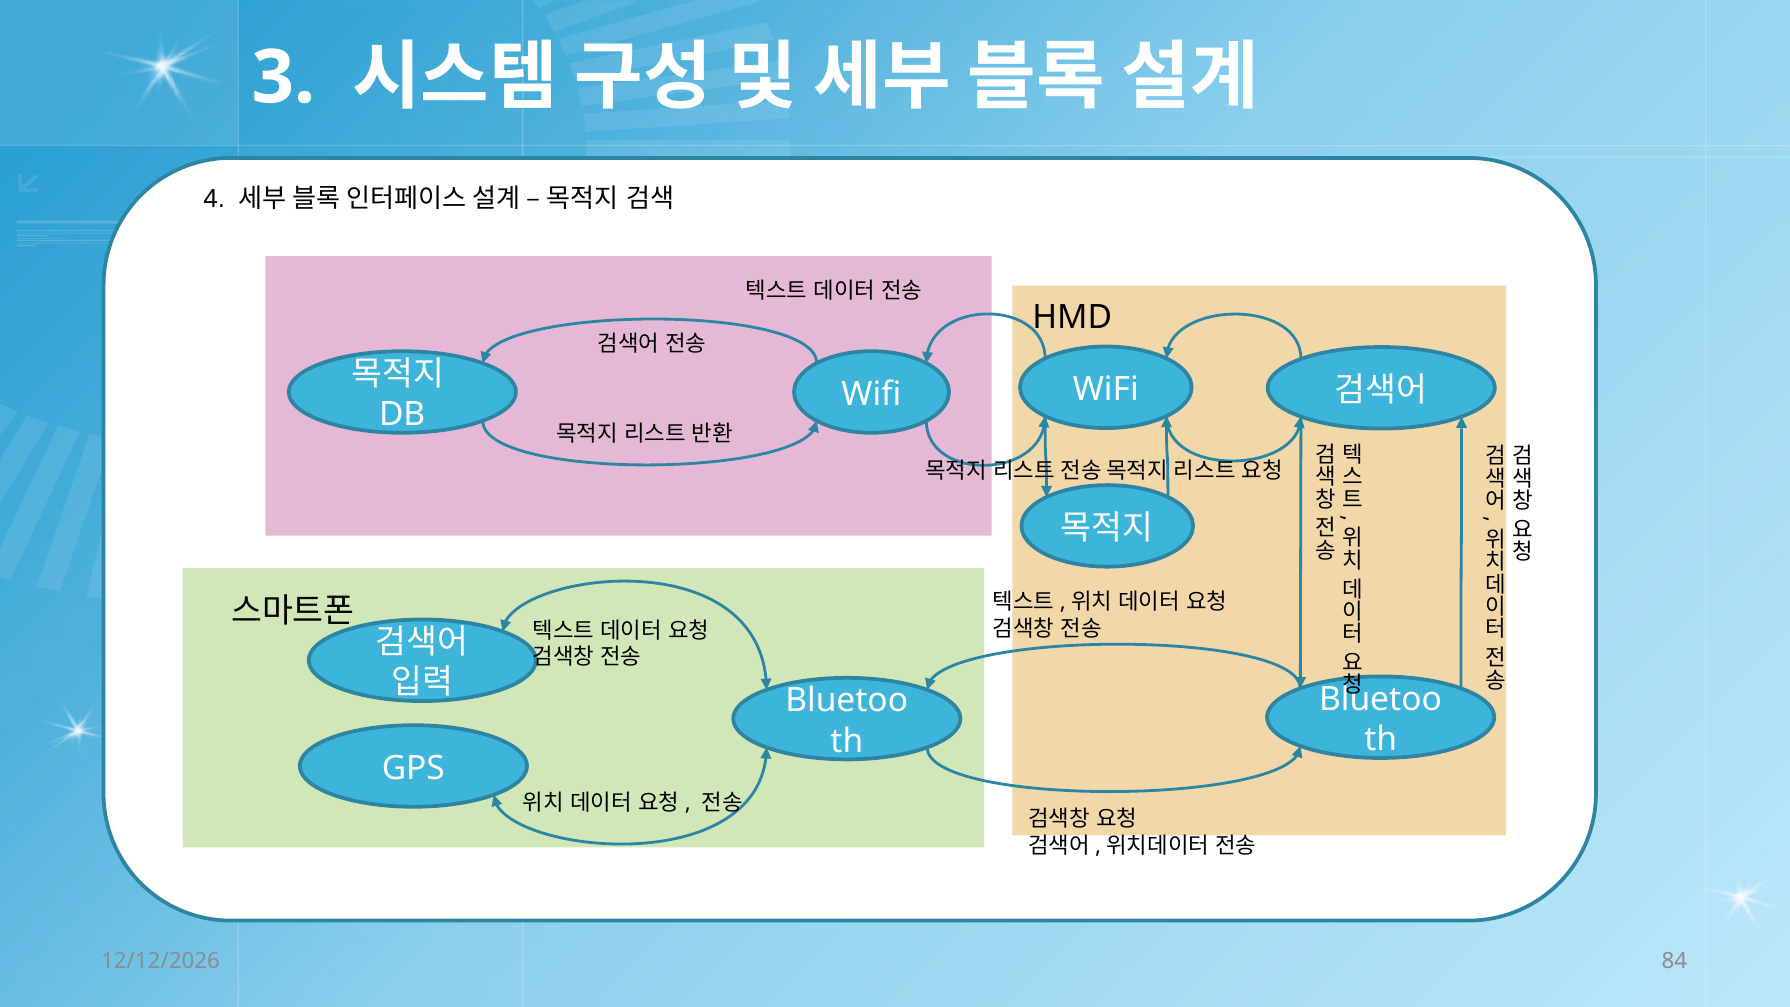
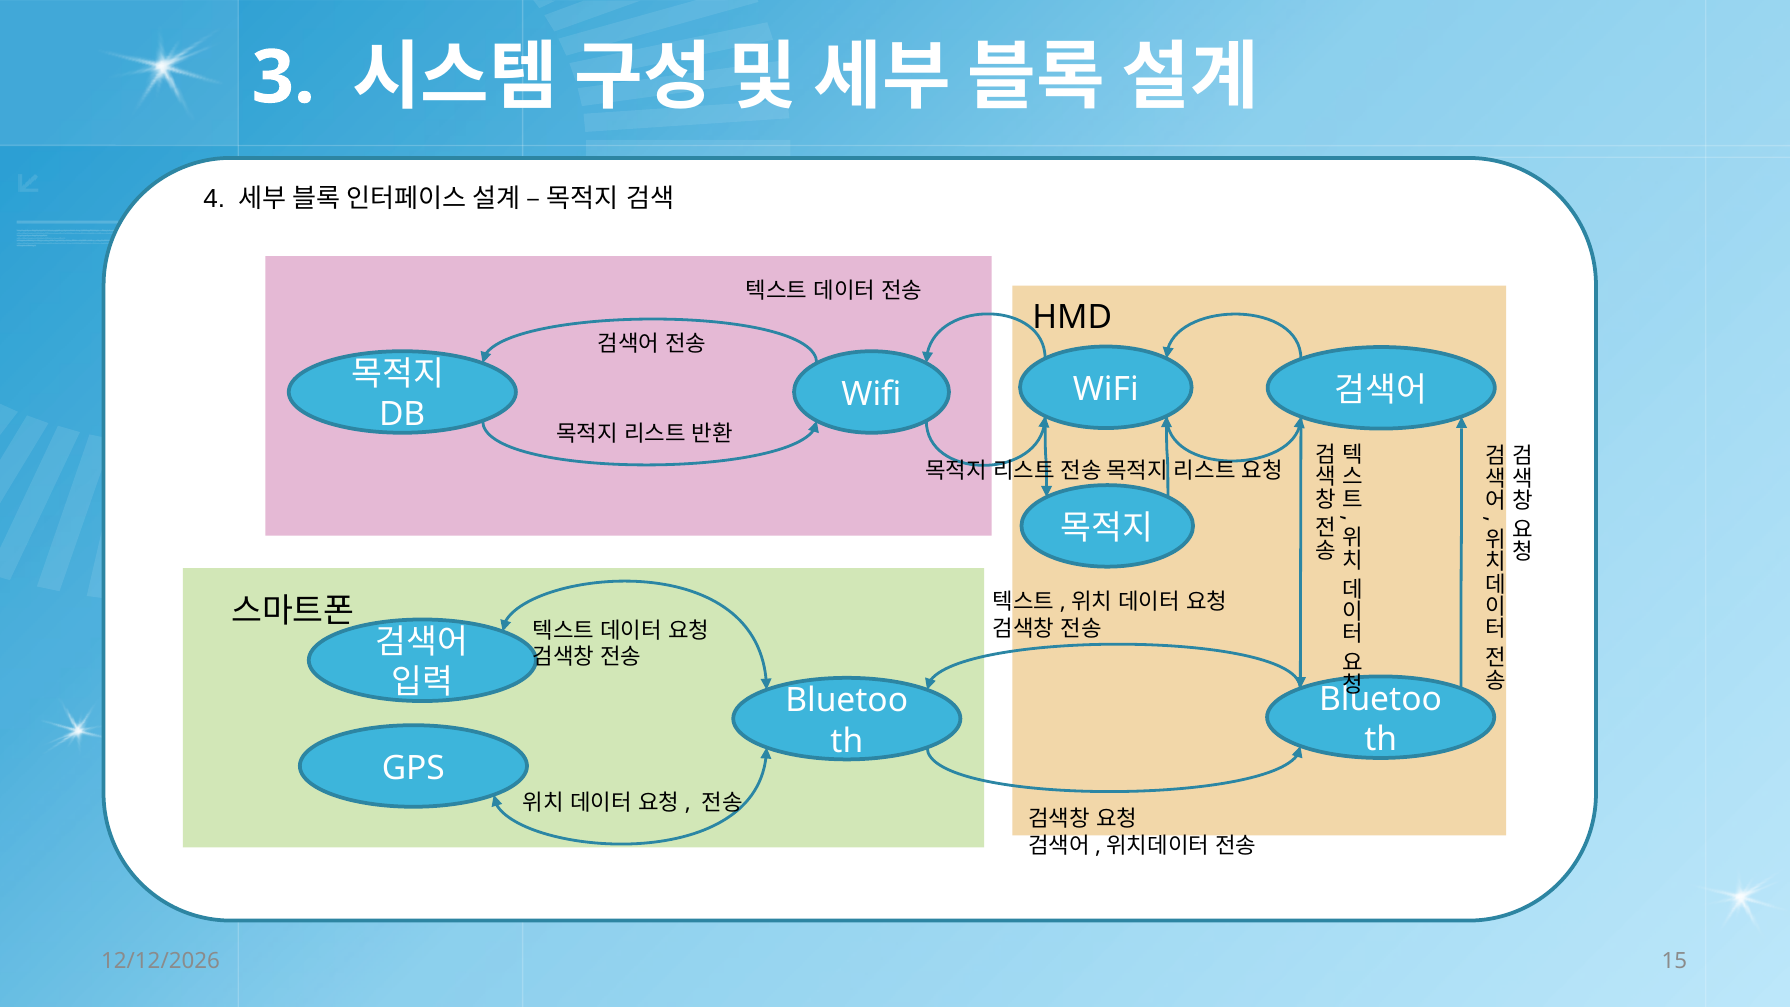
84: 84 -> 15
